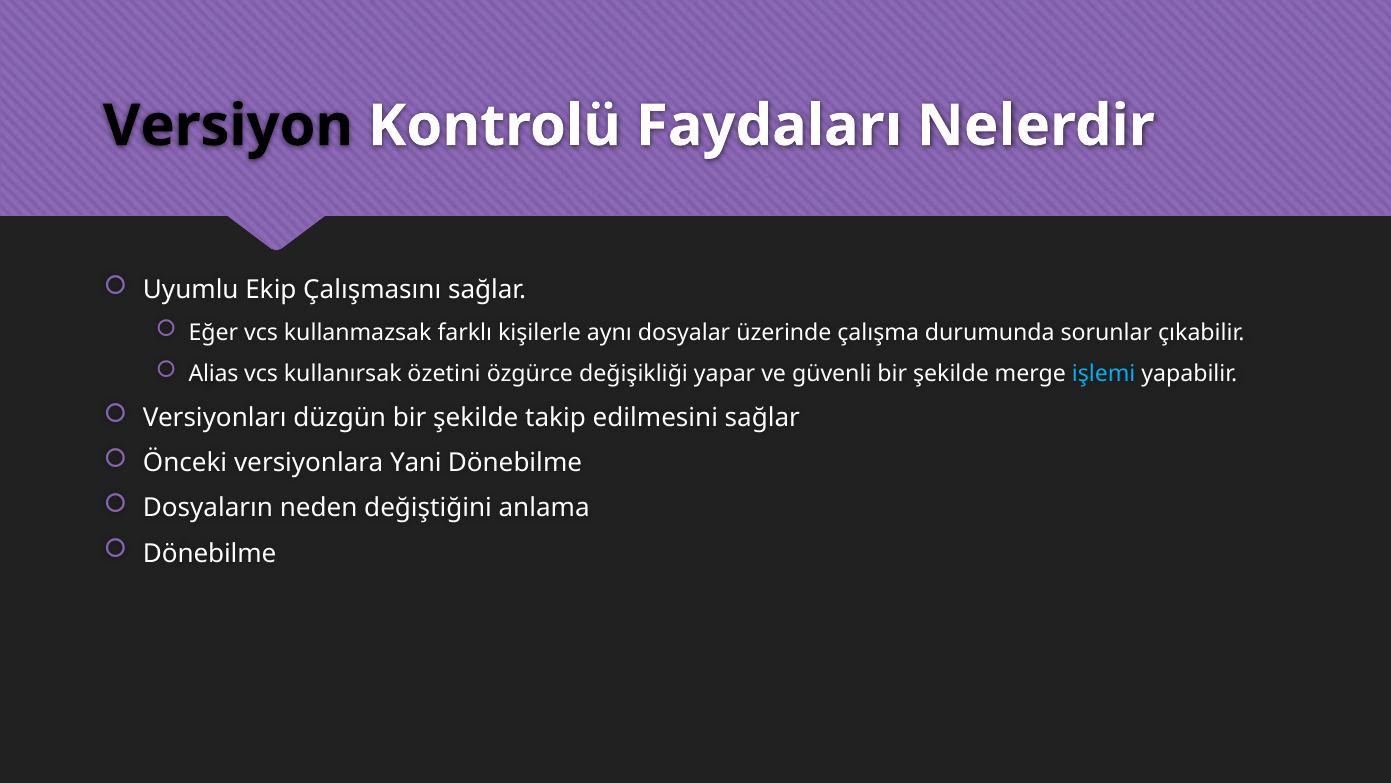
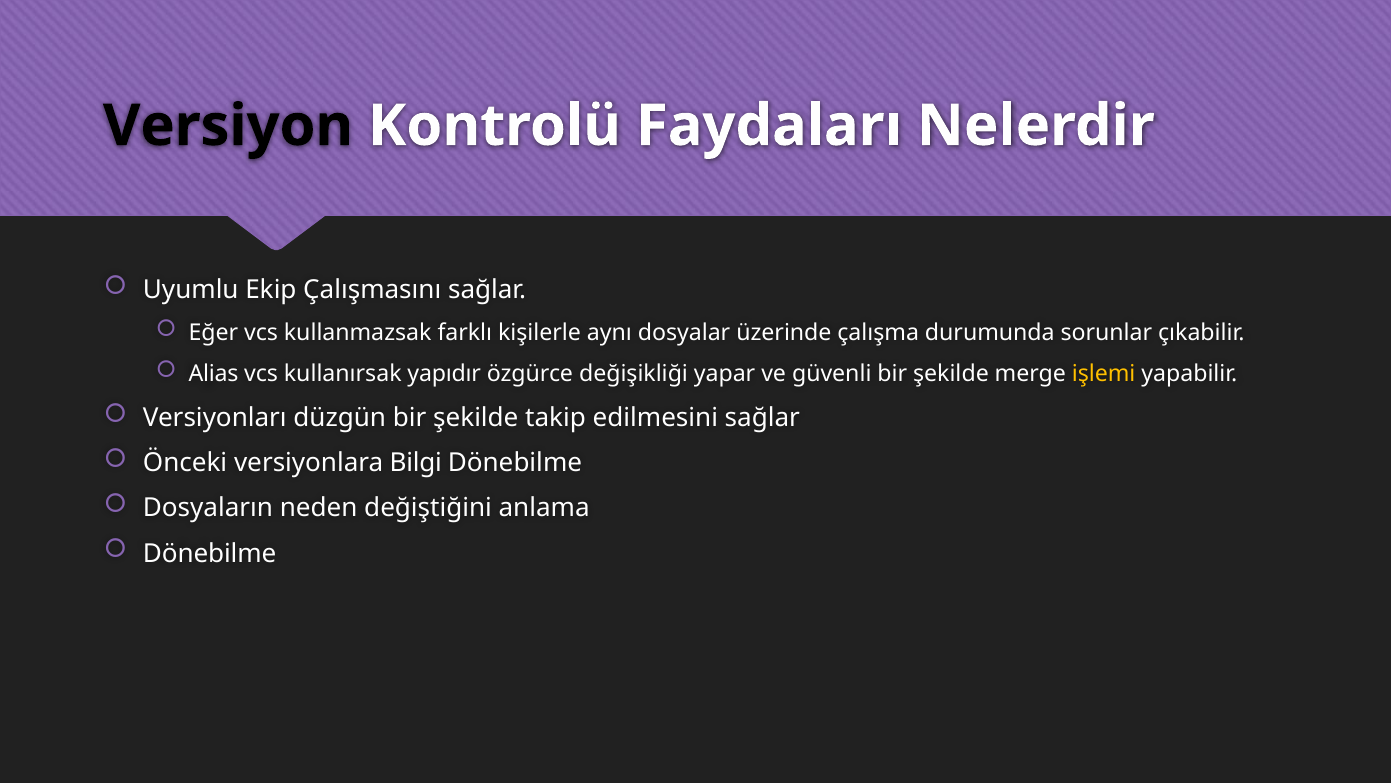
özetini: özetini -> yapıdır
işlemi colour: light blue -> yellow
Yani: Yani -> Bilgi
